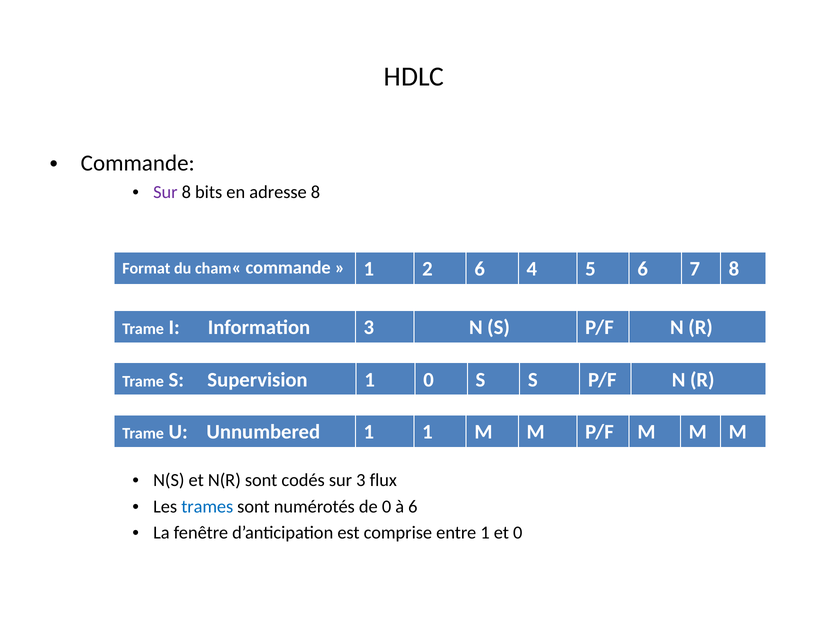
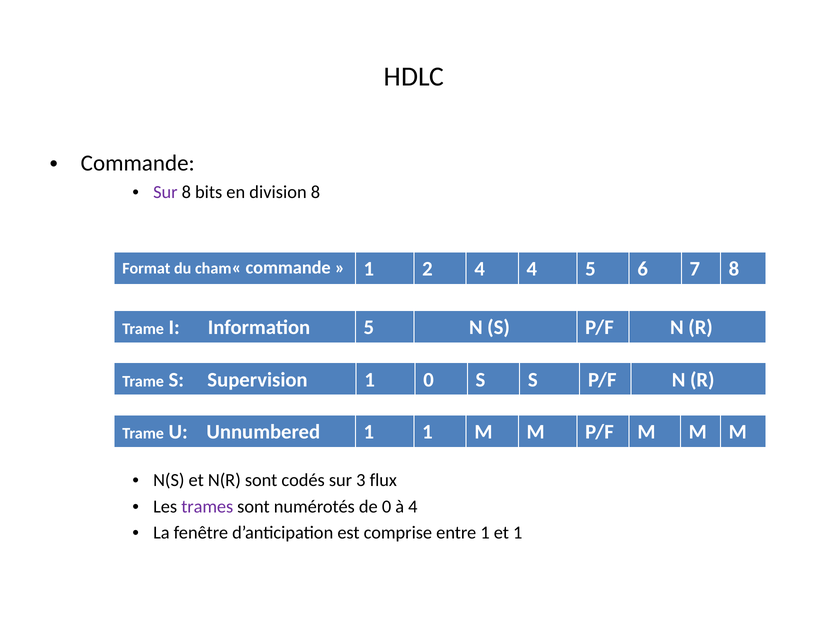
adresse: adresse -> division
2 6: 6 -> 4
Information 3: 3 -> 5
trames colour: blue -> purple
à 6: 6 -> 4
et 0: 0 -> 1
